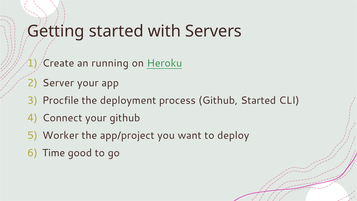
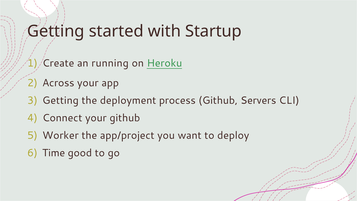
Servers: Servers -> Startup
Server: Server -> Across
Procfile at (61, 100): Procfile -> Getting
Github Started: Started -> Servers
